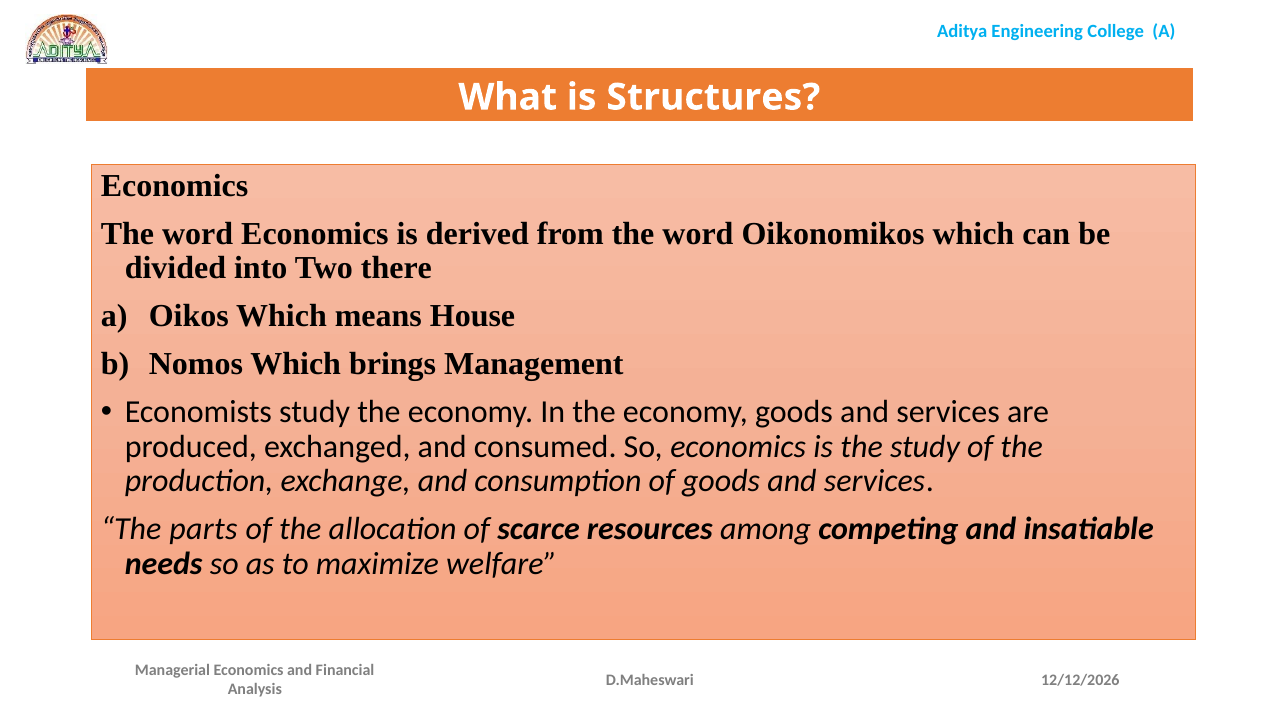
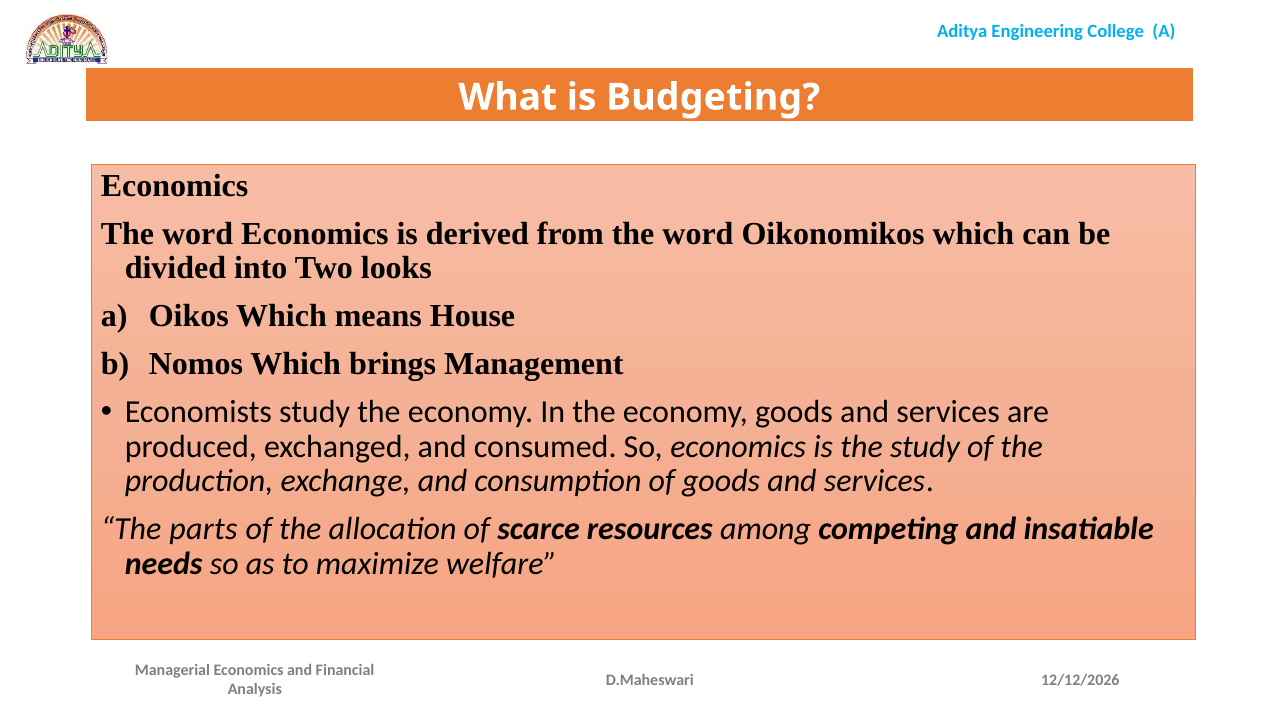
Structures: Structures -> Budgeting
there: there -> looks
